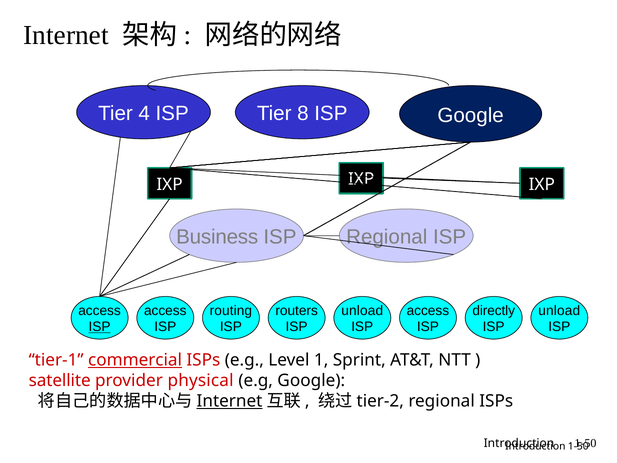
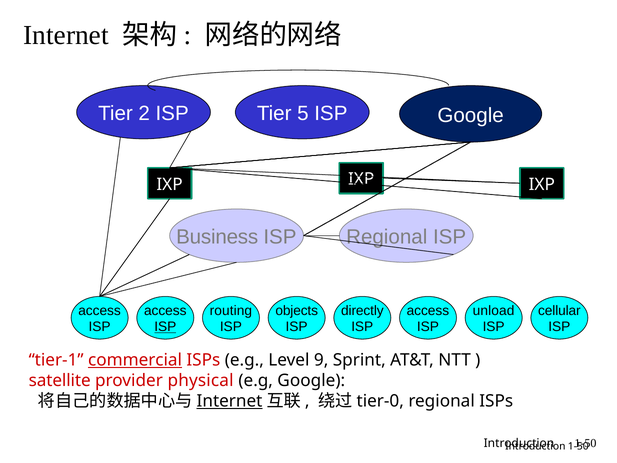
4: 4 -> 2
8: 8 -> 5
routers: routers -> objects
unload at (362, 310): unload -> directly
directly: directly -> unload
unload at (559, 310): unload -> cellular
ISP at (100, 327) underline: present -> none
ISP at (165, 327) underline: none -> present
1: 1 -> 9
tier-2: tier-2 -> tier-0
